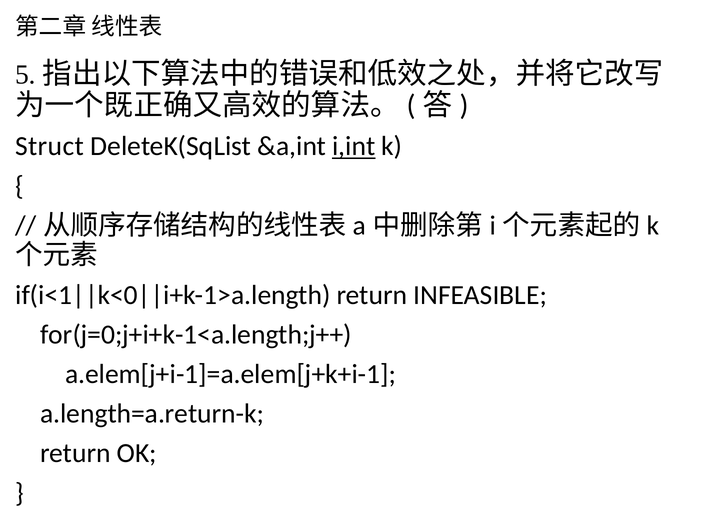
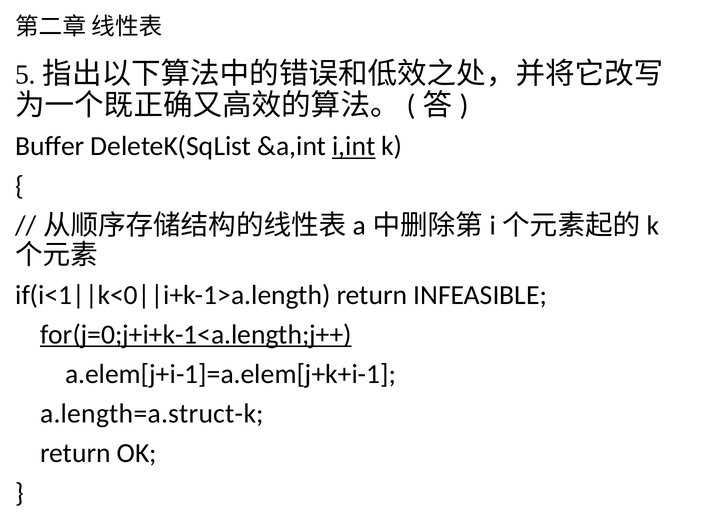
Struct: Struct -> Buffer
for(j=0;j+i+k-1<a.length;j++ underline: none -> present
a.length=a.return-k: a.length=a.return-k -> a.length=a.struct-k
